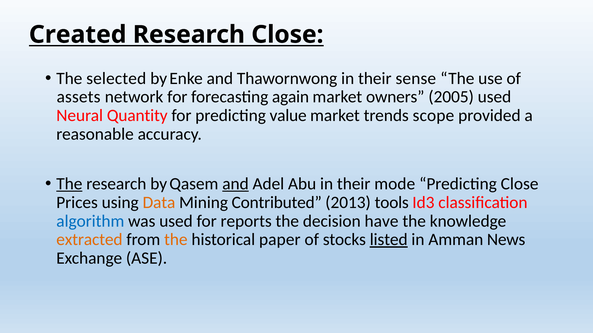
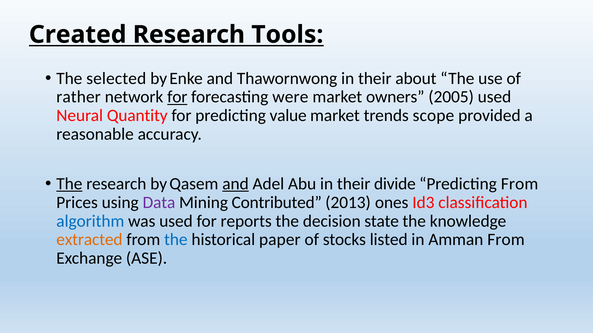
Research Close: Close -> Tools
sense: sense -> about
assets: assets -> rather
for at (177, 97) underline: none -> present
again: again -> were
mode: mode -> divide
Predicting Close: Close -> From
Data colour: orange -> purple
tools: tools -> ones
have: have -> state
the at (176, 240) colour: orange -> blue
listed underline: present -> none
Amman News: News -> From
